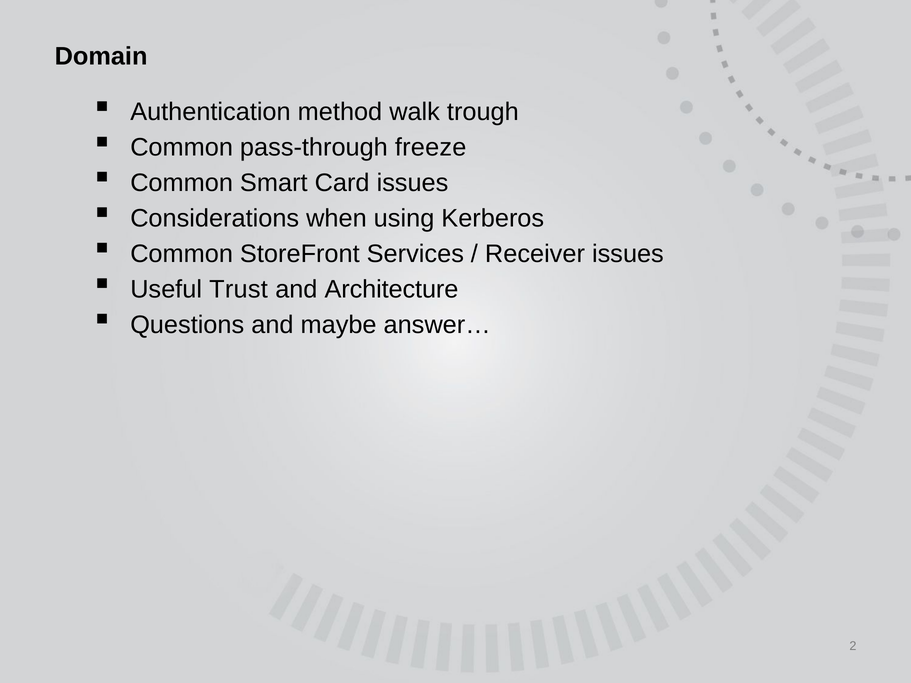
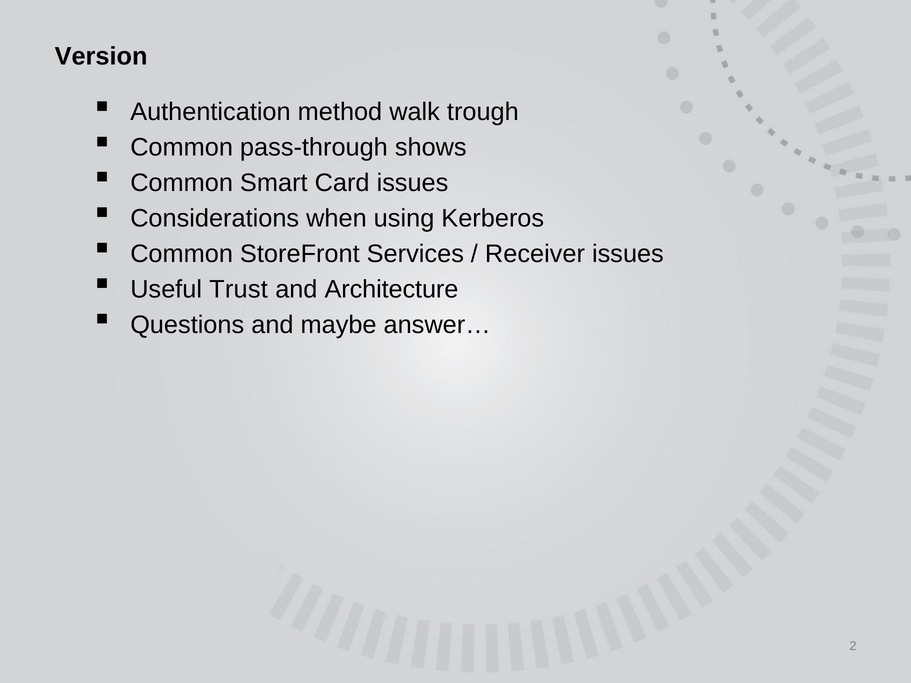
Domain: Domain -> Version
freeze: freeze -> shows
